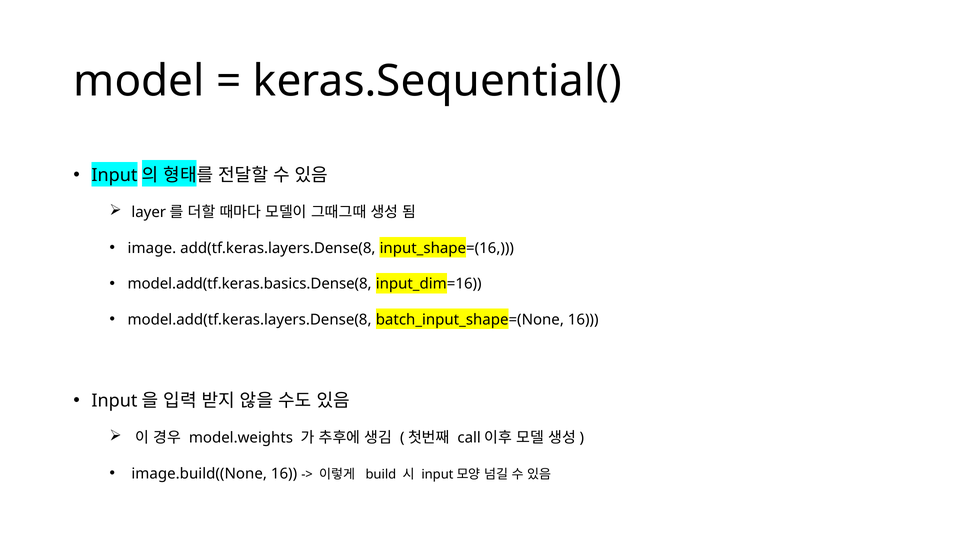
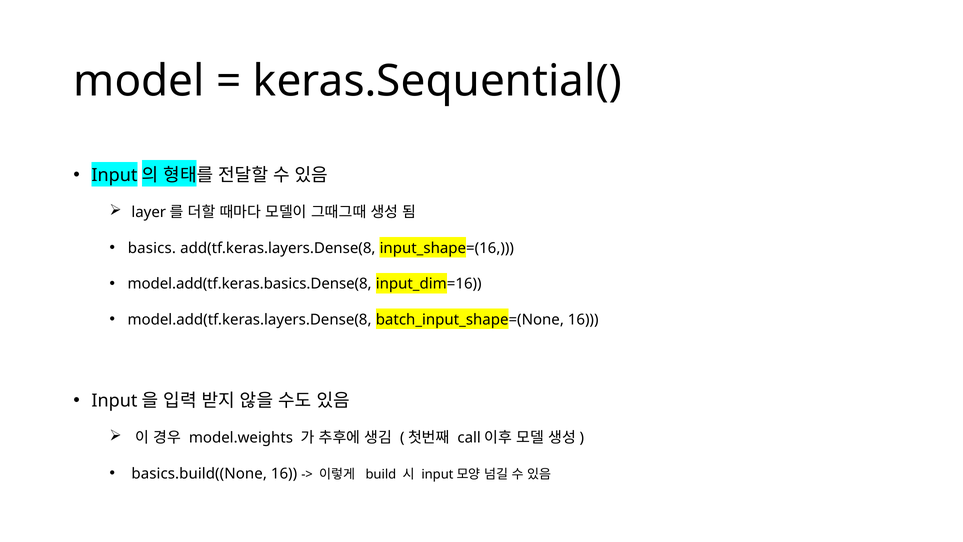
image: image -> basics
image.build((None: image.build((None -> basics.build((None
